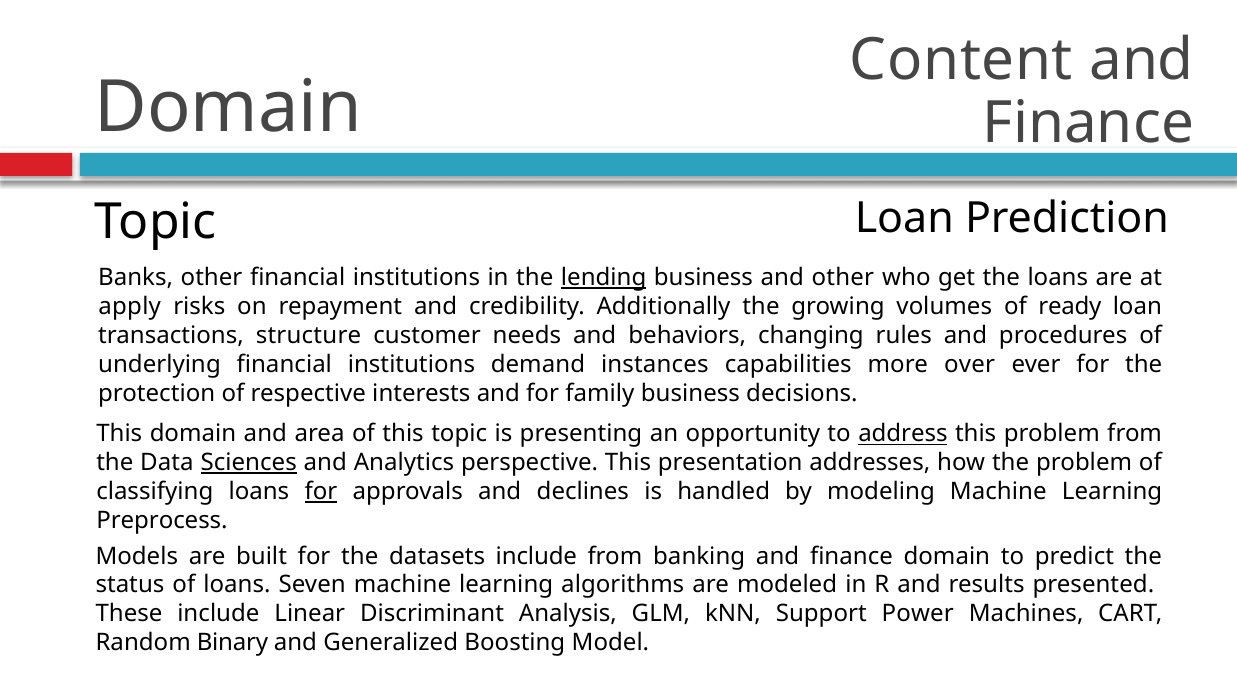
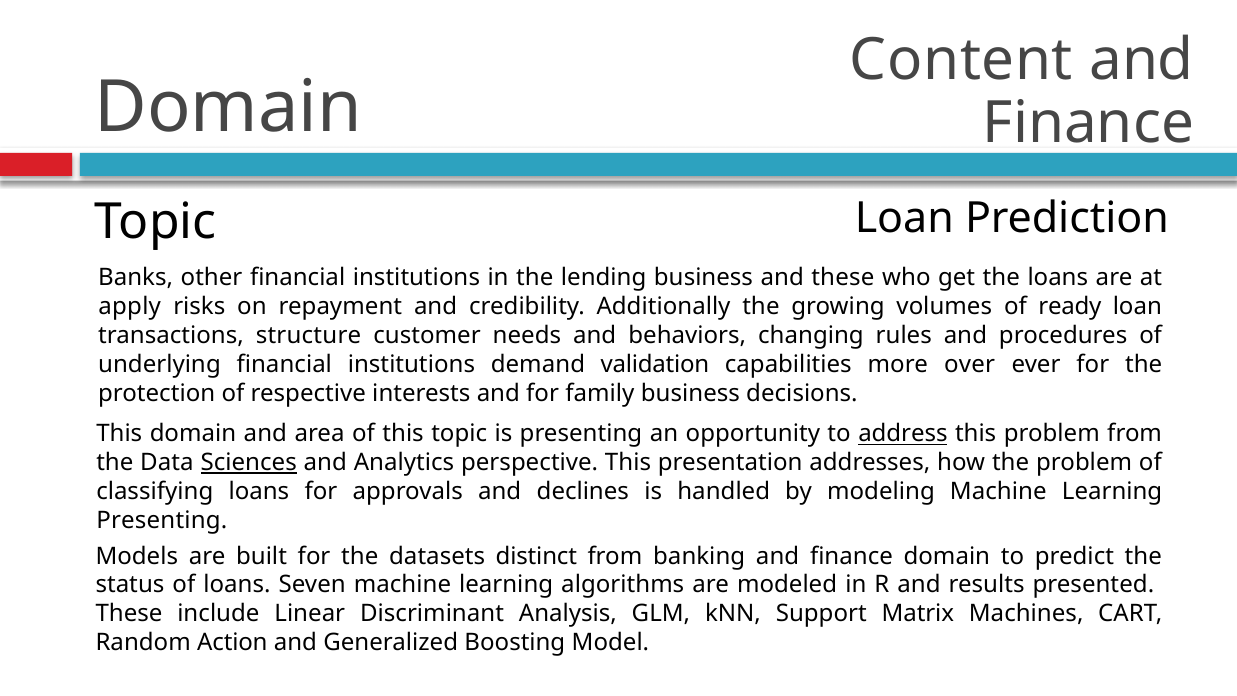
lending underline: present -> none
and other: other -> these
instances: instances -> validation
for at (321, 492) underline: present -> none
Preprocess at (162, 521): Preprocess -> Presenting
datasets include: include -> distinct
Power: Power -> Matrix
Binary: Binary -> Action
